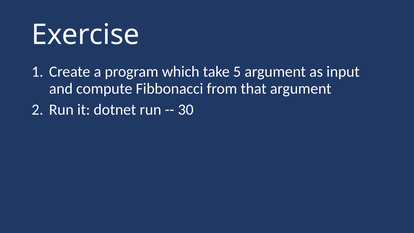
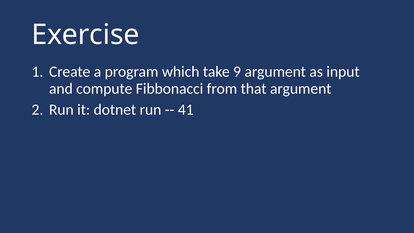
5: 5 -> 9
30: 30 -> 41
